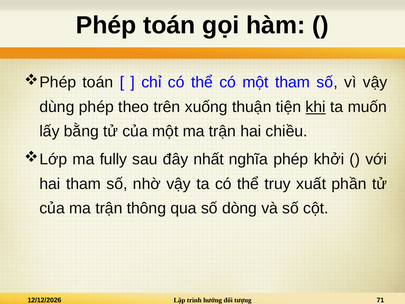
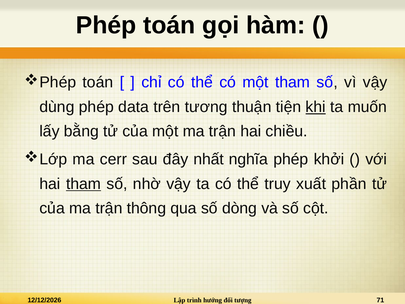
theo: theo -> data
xuống: xuống -> tương
fully: fully -> cerr
tham at (83, 184) underline: none -> present
